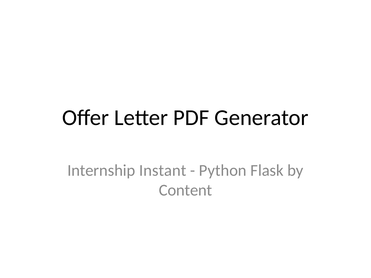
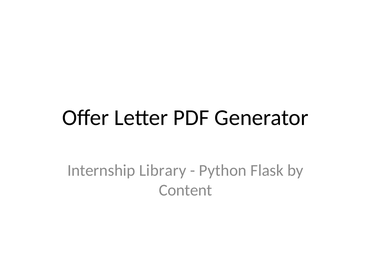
Instant: Instant -> Library
